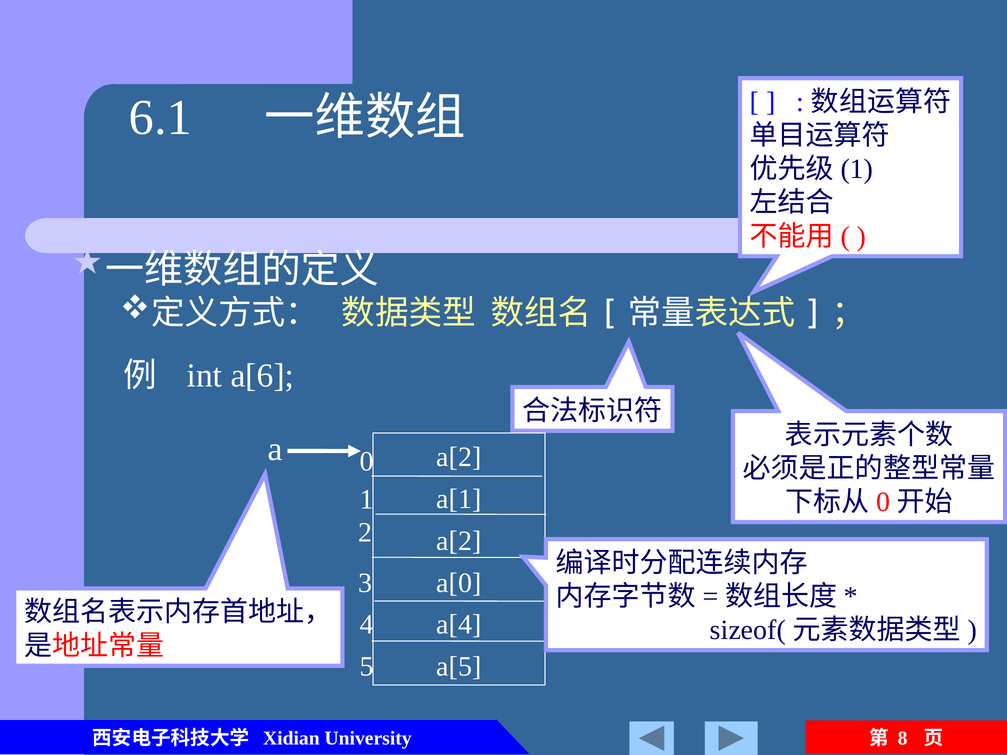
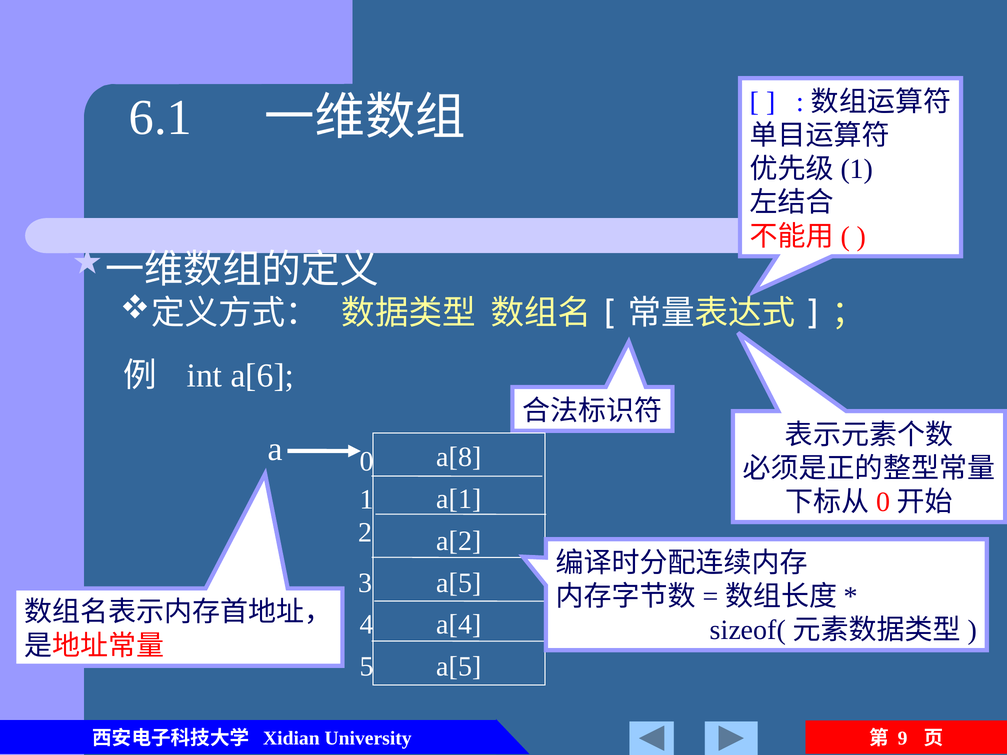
a[2 at (459, 457): a[2 -> a[8
a[0 at (459, 583): a[0 -> a[5
8: 8 -> 9
